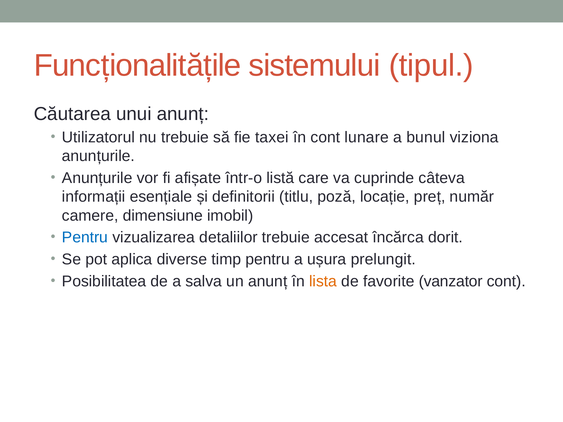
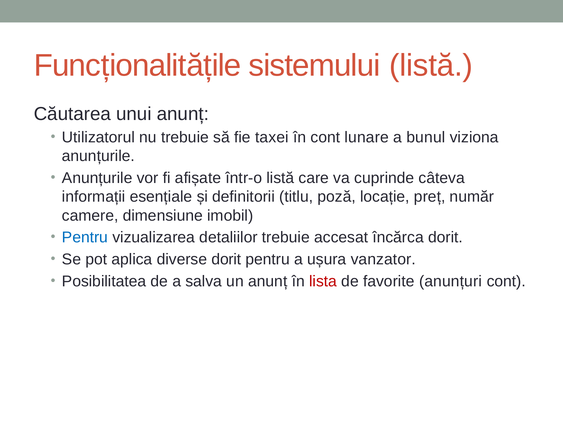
sistemului tipul: tipul -> listă
diverse timp: timp -> dorit
prelungit: prelungit -> vanzator
lista colour: orange -> red
vanzator: vanzator -> anunțuri
